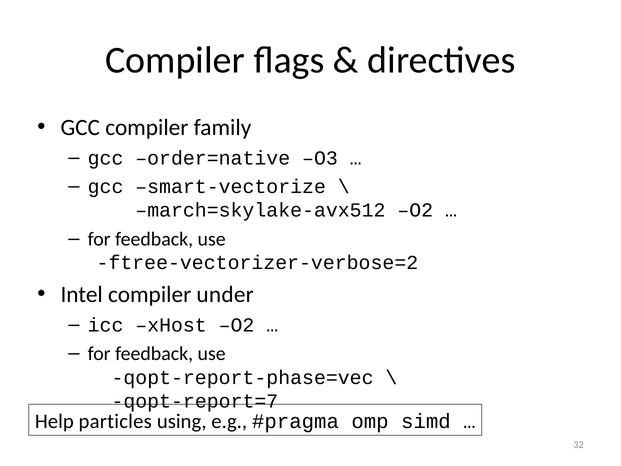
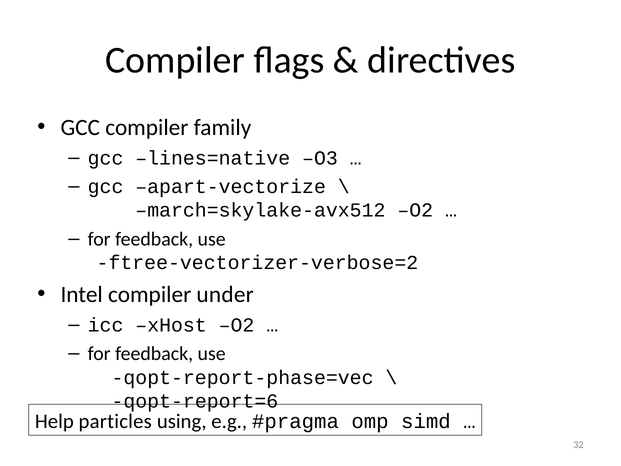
order=native: order=native -> lines=native
smart-vectorize: smart-vectorize -> apart-vectorize
qopt-report=7: qopt-report=7 -> qopt-report=6
